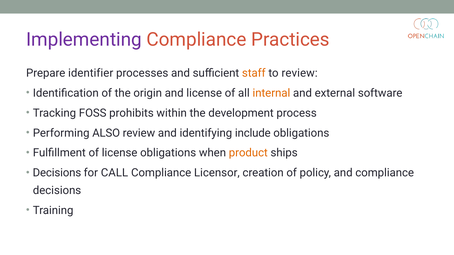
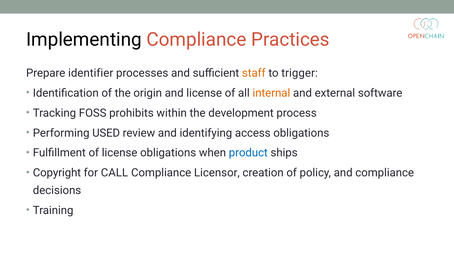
Implementing colour: purple -> black
to review: review -> trigger
ALSO: ALSO -> USED
include: include -> access
product colour: orange -> blue
Decisions at (57, 173): Decisions -> Copyright
